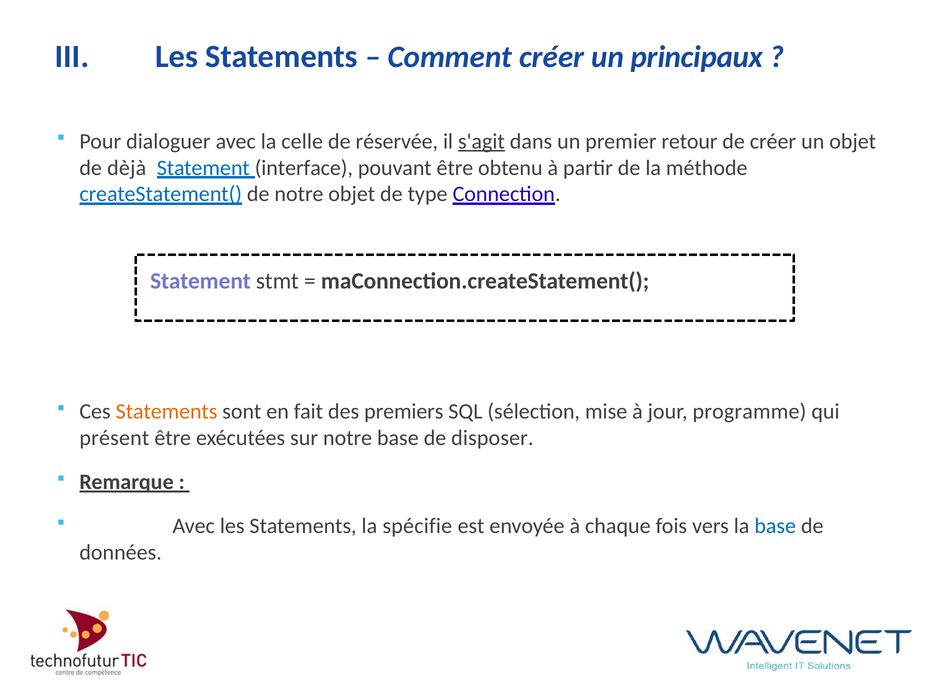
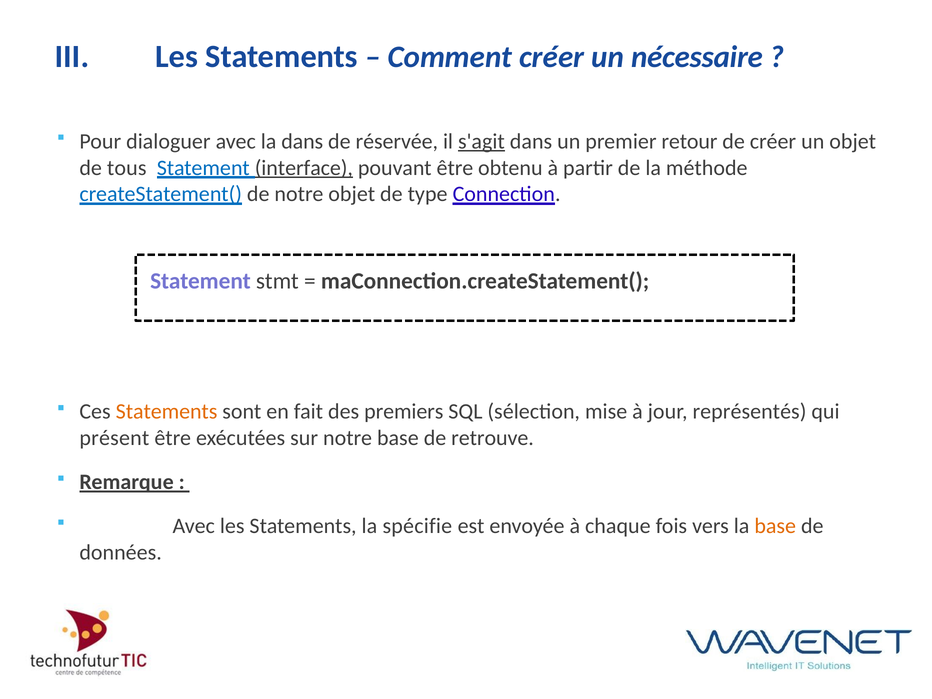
principaux: principaux -> nécessaire
la celle: celle -> dans
dèjà: dèjà -> tous
interface underline: none -> present
programme: programme -> représentés
disposer: disposer -> retrouve
base at (775, 526) colour: blue -> orange
